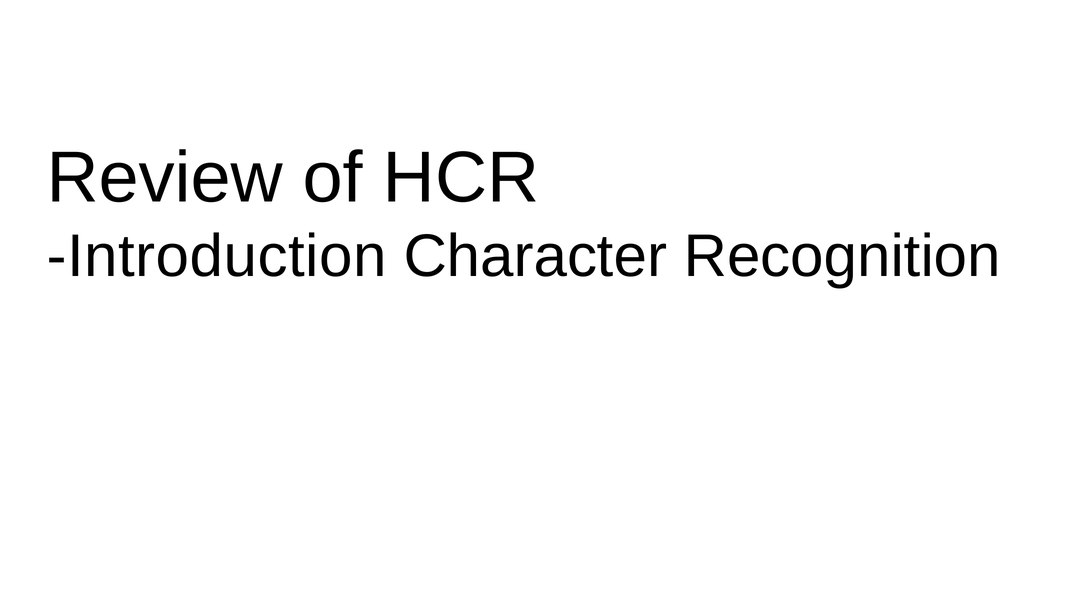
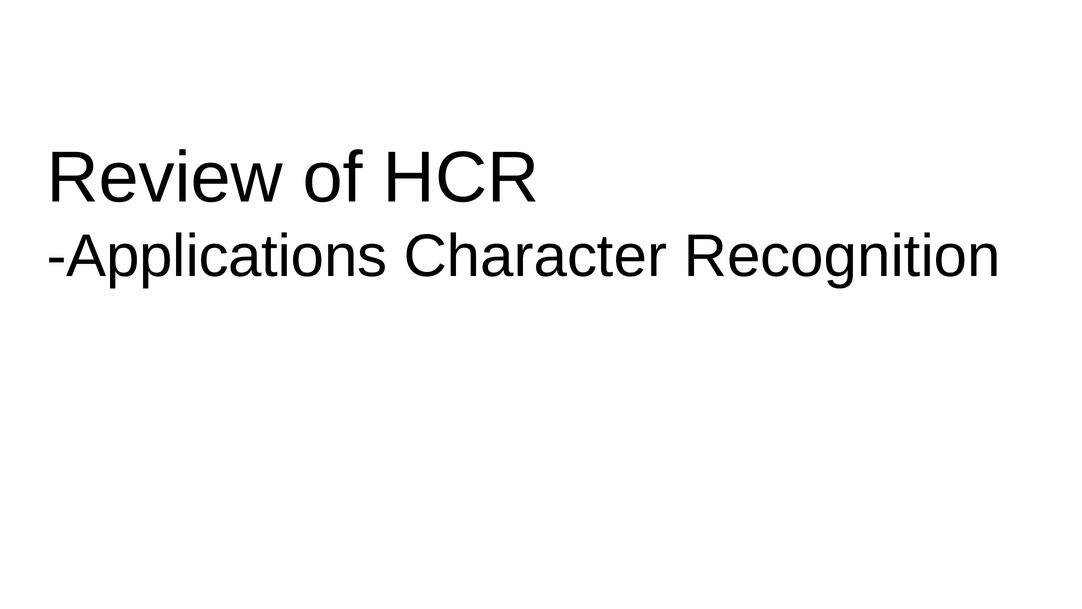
Introduction: Introduction -> Applications
